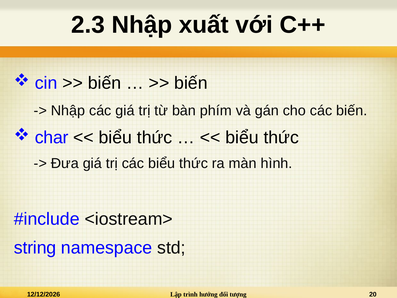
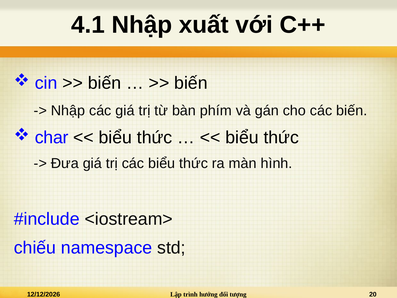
2.3: 2.3 -> 4.1
string: string -> chiếu
